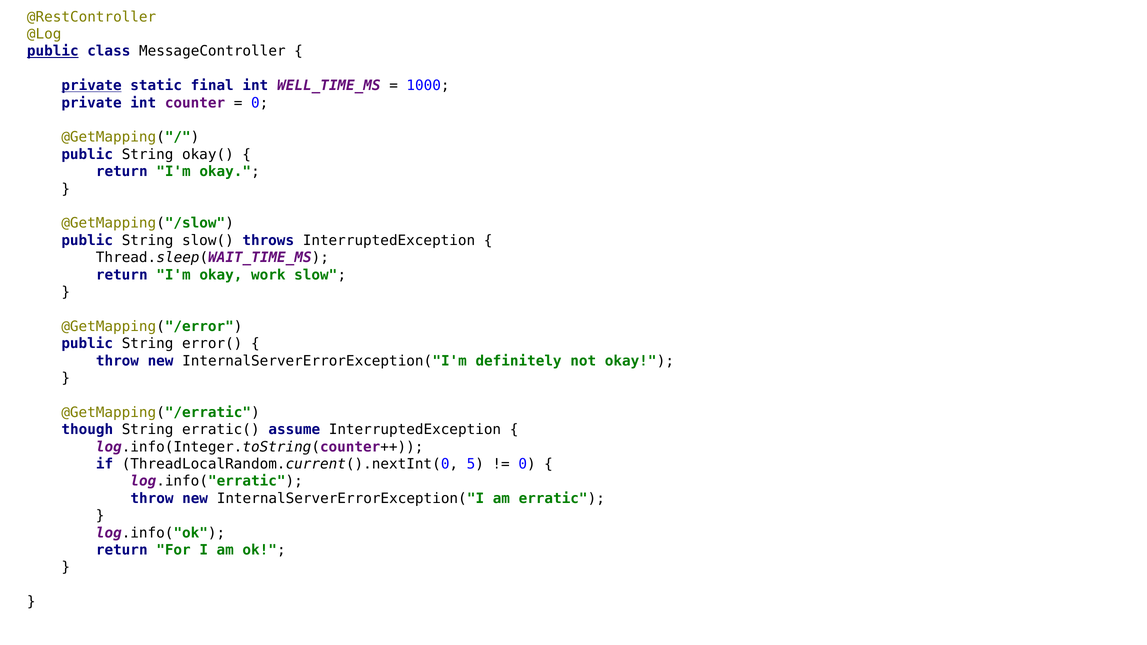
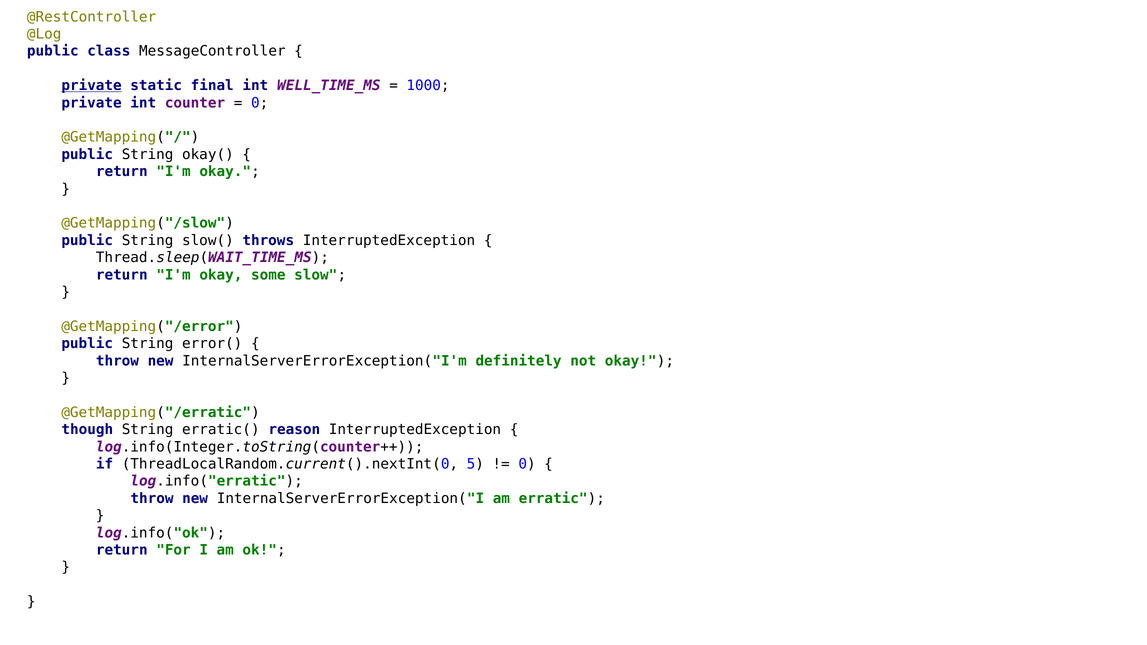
public at (53, 51) underline: present -> none
work: work -> some
assume: assume -> reason
